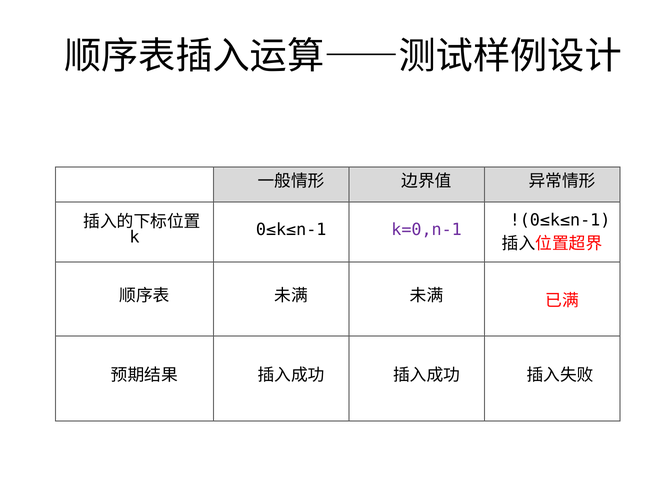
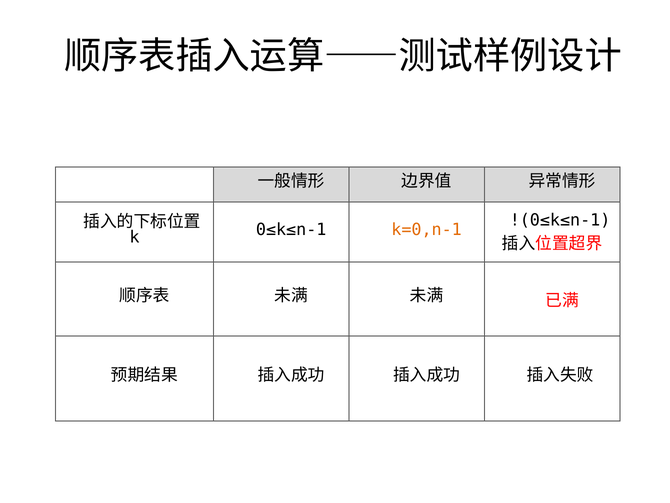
k=0,n-1 colour: purple -> orange
